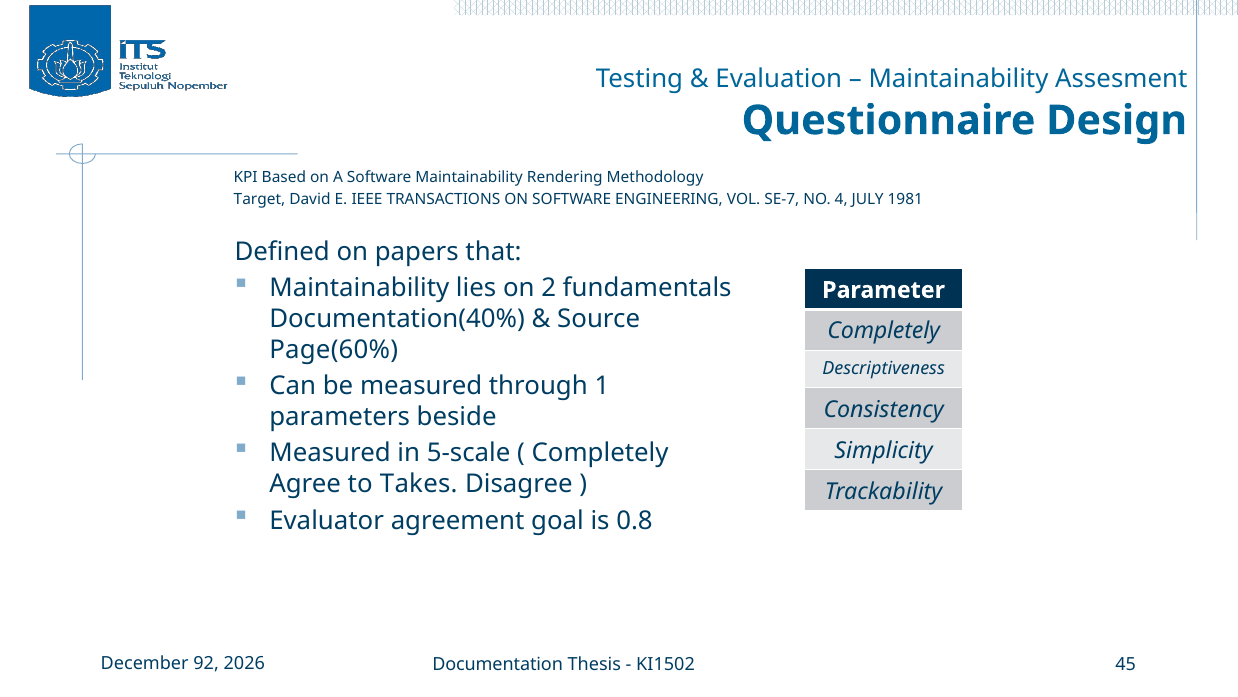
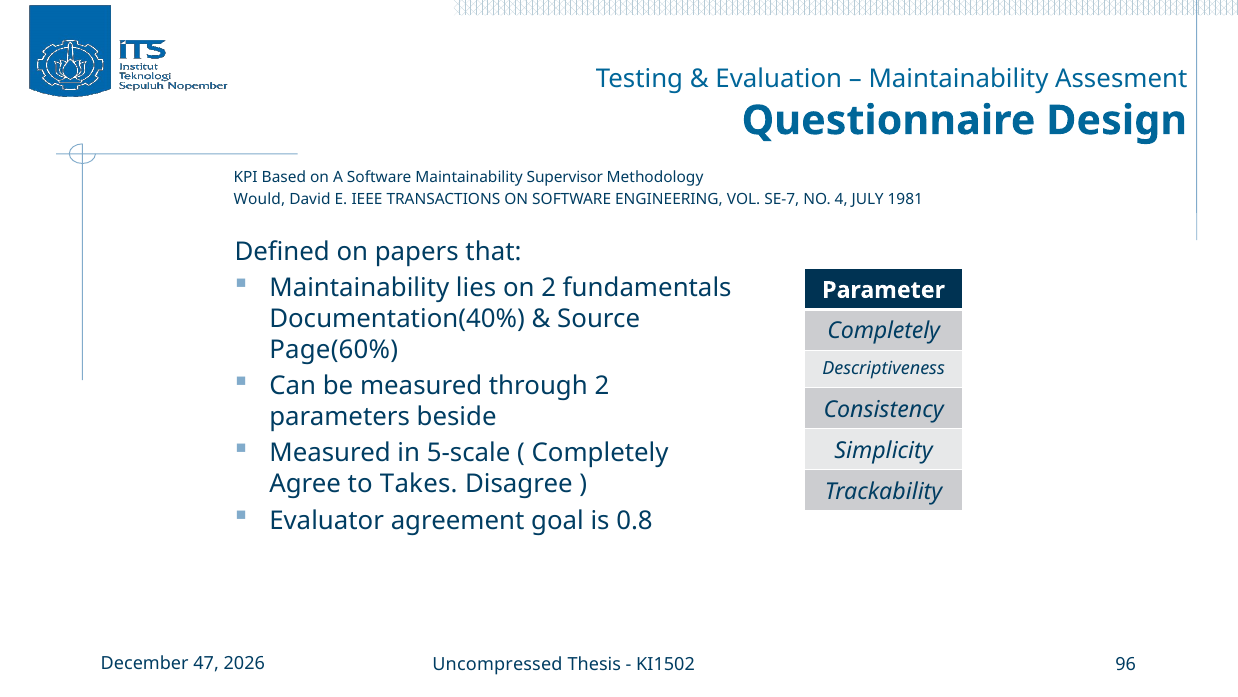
Rendering: Rendering -> Supervisor
Target: Target -> Would
through 1: 1 -> 2
92: 92 -> 47
Documentation: Documentation -> Uncompressed
45: 45 -> 96
